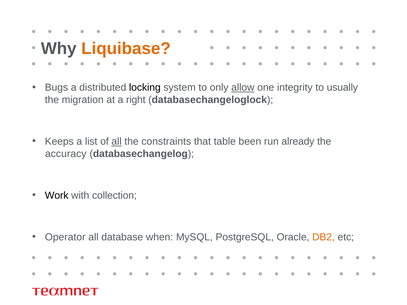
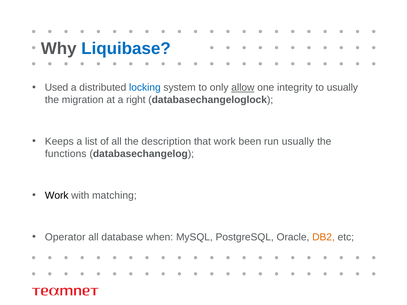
Liquibase colour: orange -> blue
Bugs: Bugs -> Used
locking colour: black -> blue
all at (117, 142) underline: present -> none
constraints: constraints -> description
that table: table -> work
run already: already -> usually
accuracy: accuracy -> functions
collection: collection -> matching
